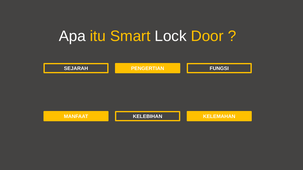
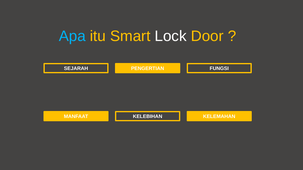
Apa colour: white -> light blue
